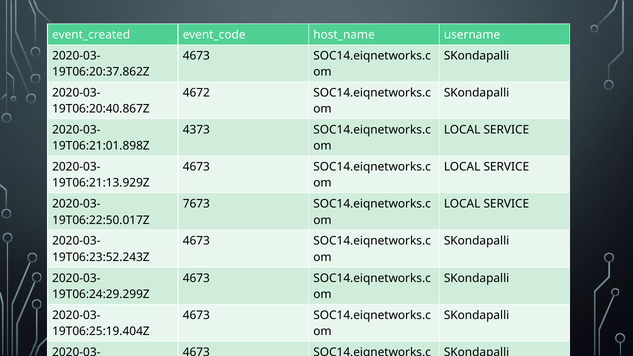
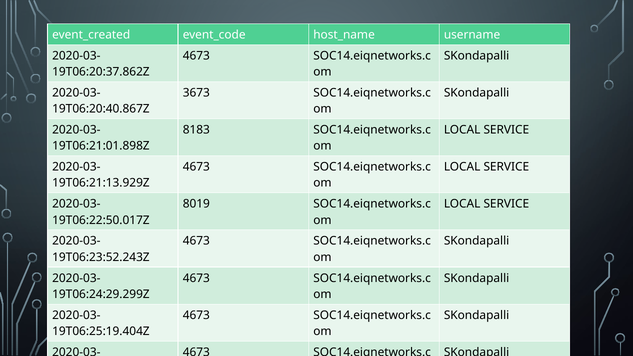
4672: 4672 -> 3673
4373: 4373 -> 8183
7673: 7673 -> 8019
